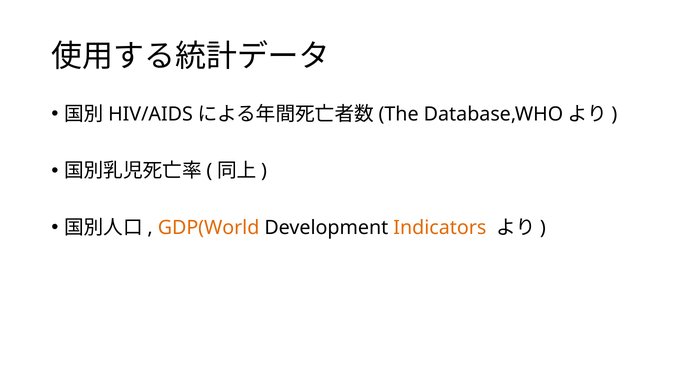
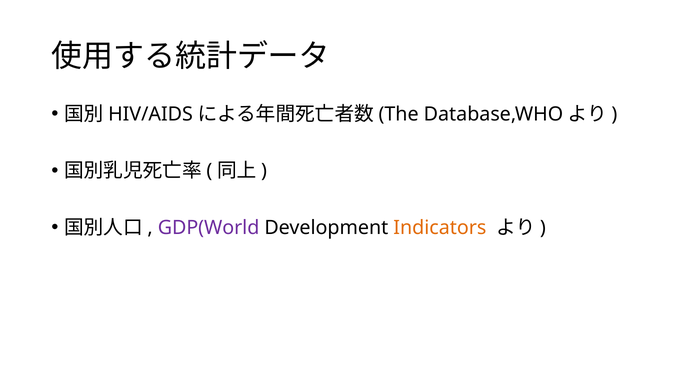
GDP(World colour: orange -> purple
